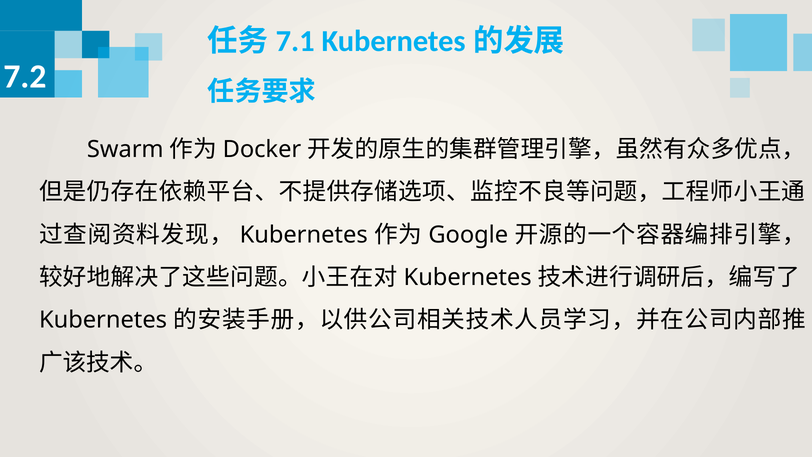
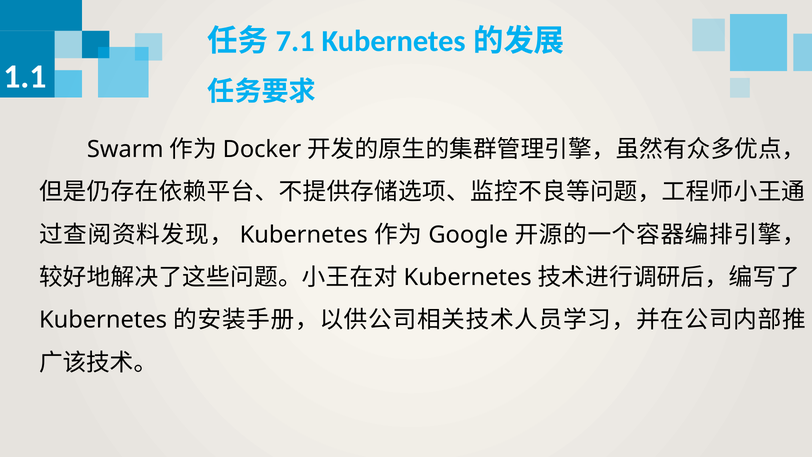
7.2: 7.2 -> 1.1
